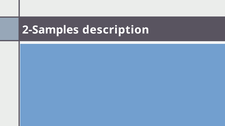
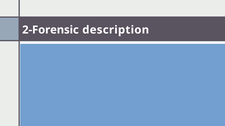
2-Samples: 2-Samples -> 2-Forensic
